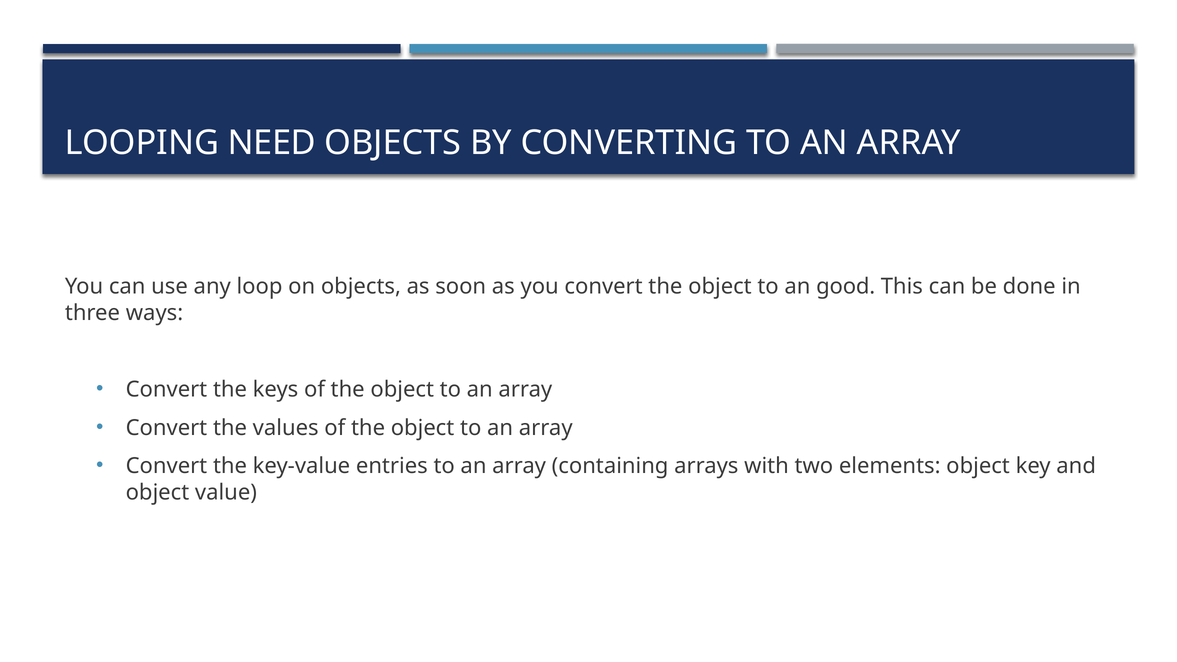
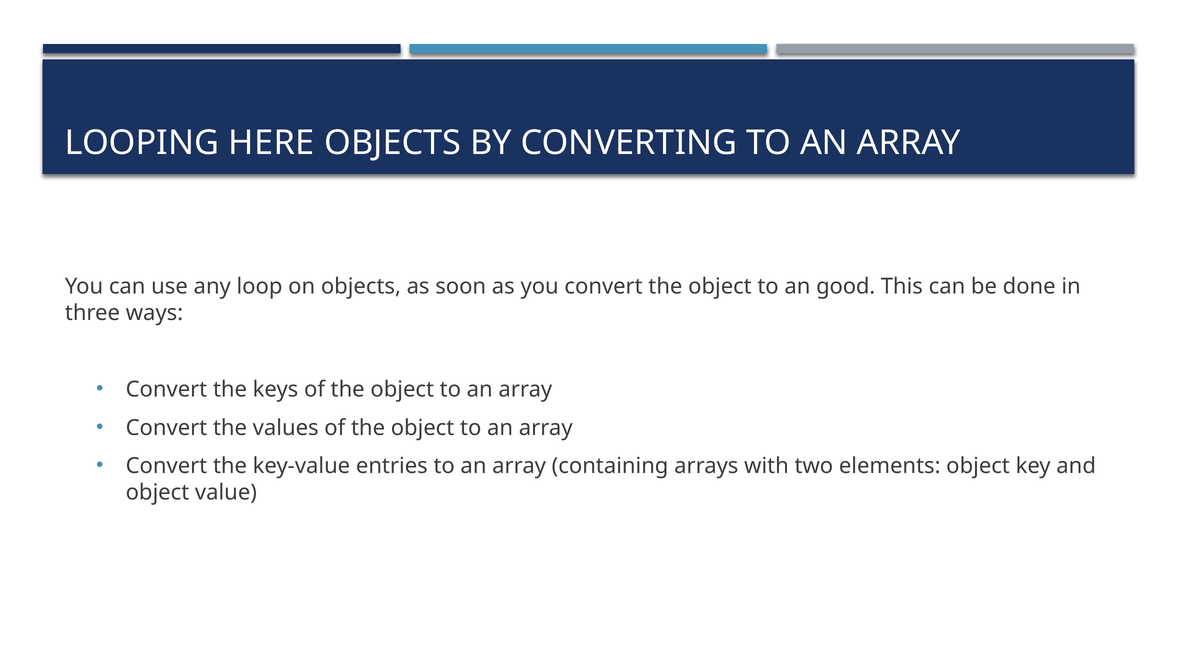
NEED: NEED -> HERE
